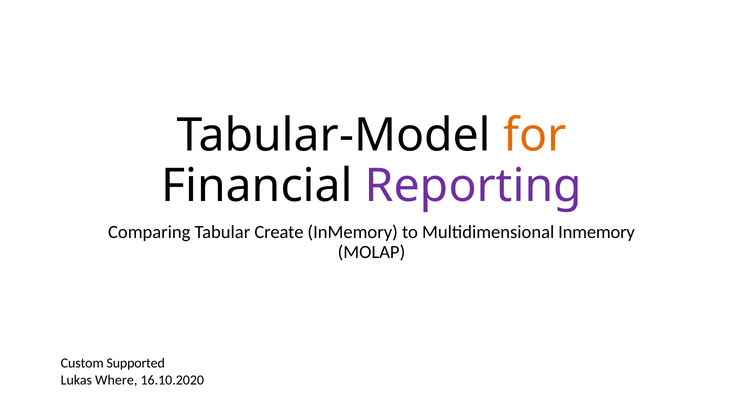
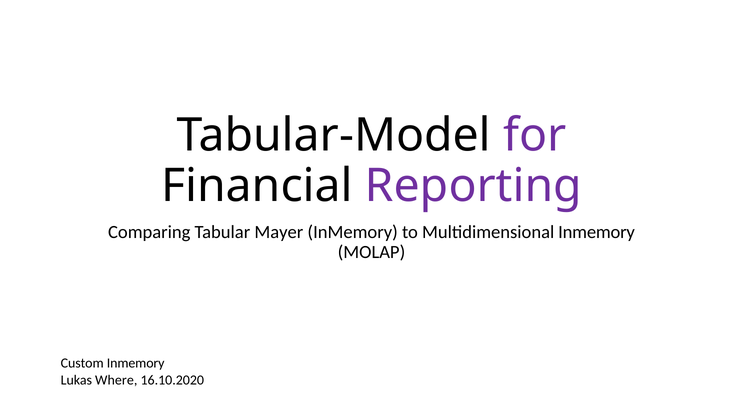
for colour: orange -> purple
Create: Create -> Mayer
Custom Supported: Supported -> Inmemory
